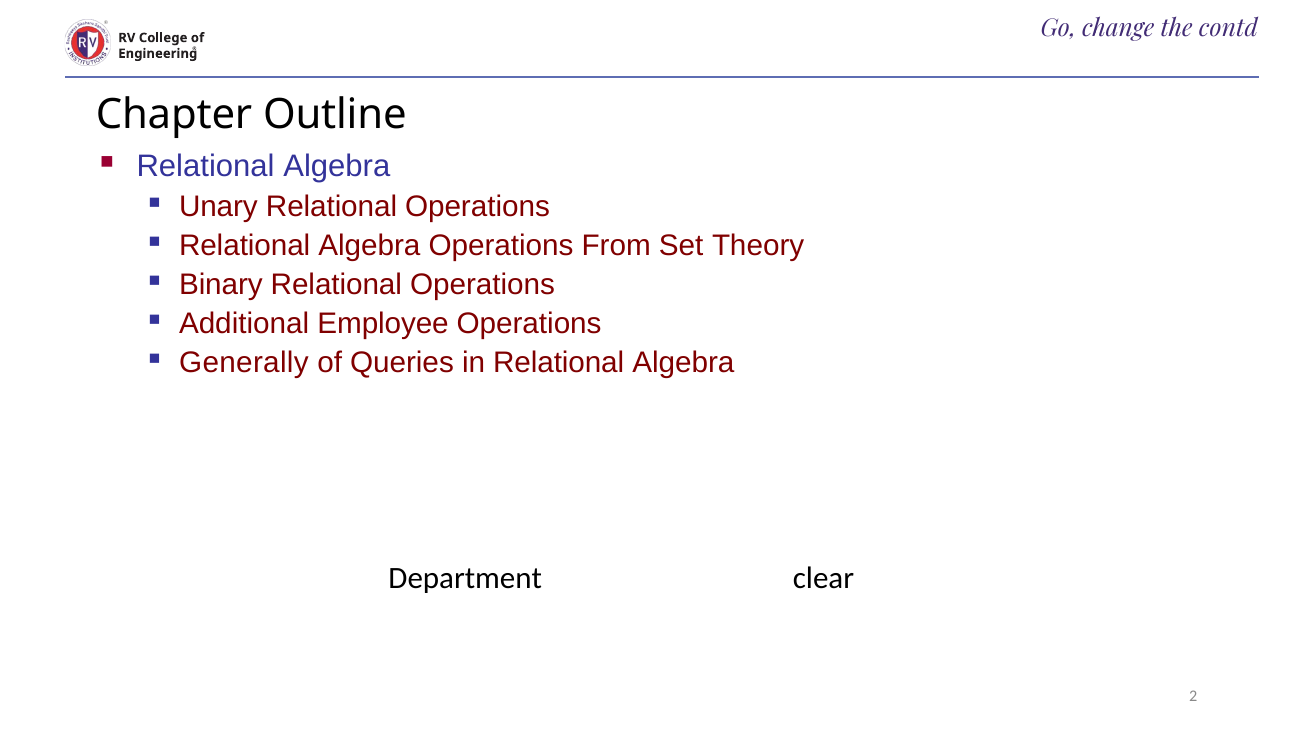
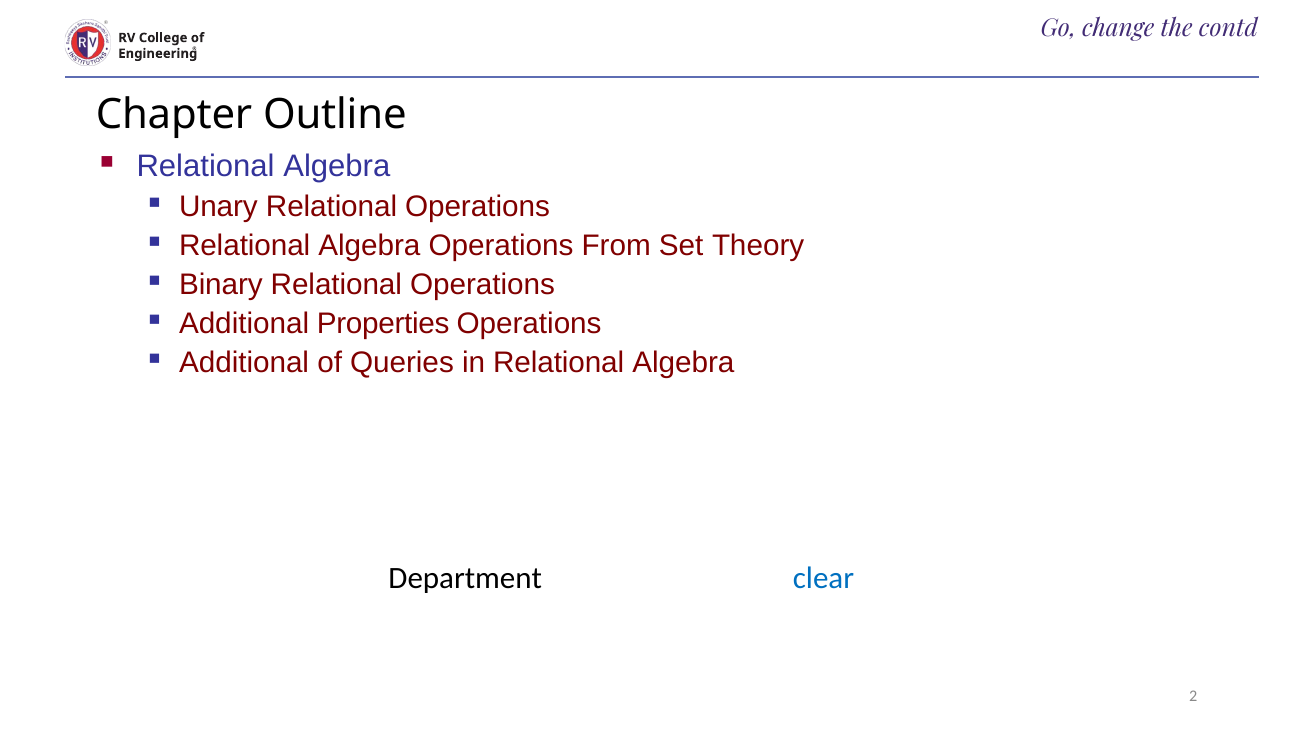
Additional Employee: Employee -> Properties
Generally at (244, 363): Generally -> Additional
clear colour: black -> blue
